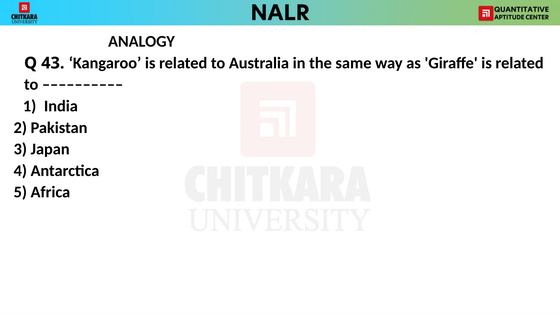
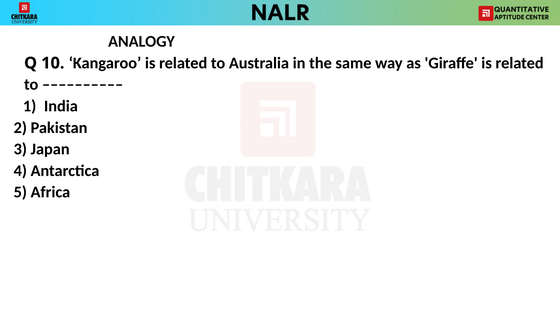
43: 43 -> 10
